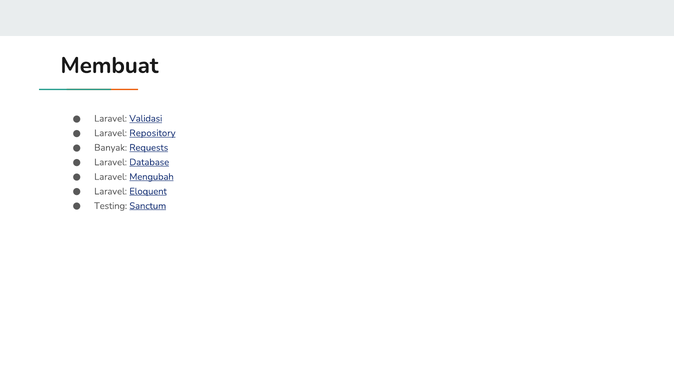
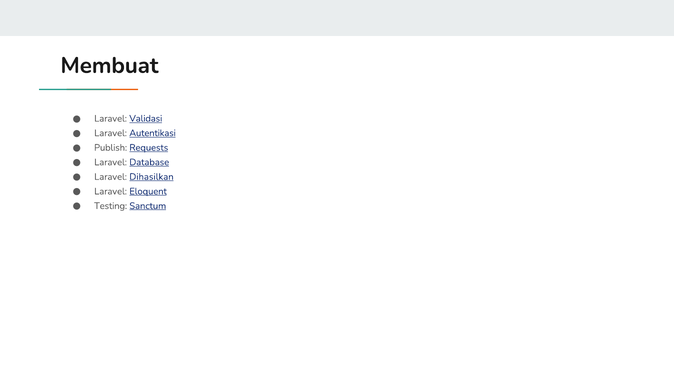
Repository: Repository -> Autentikasi
Banyak: Banyak -> Publish
Mengubah: Mengubah -> Dihasilkan
